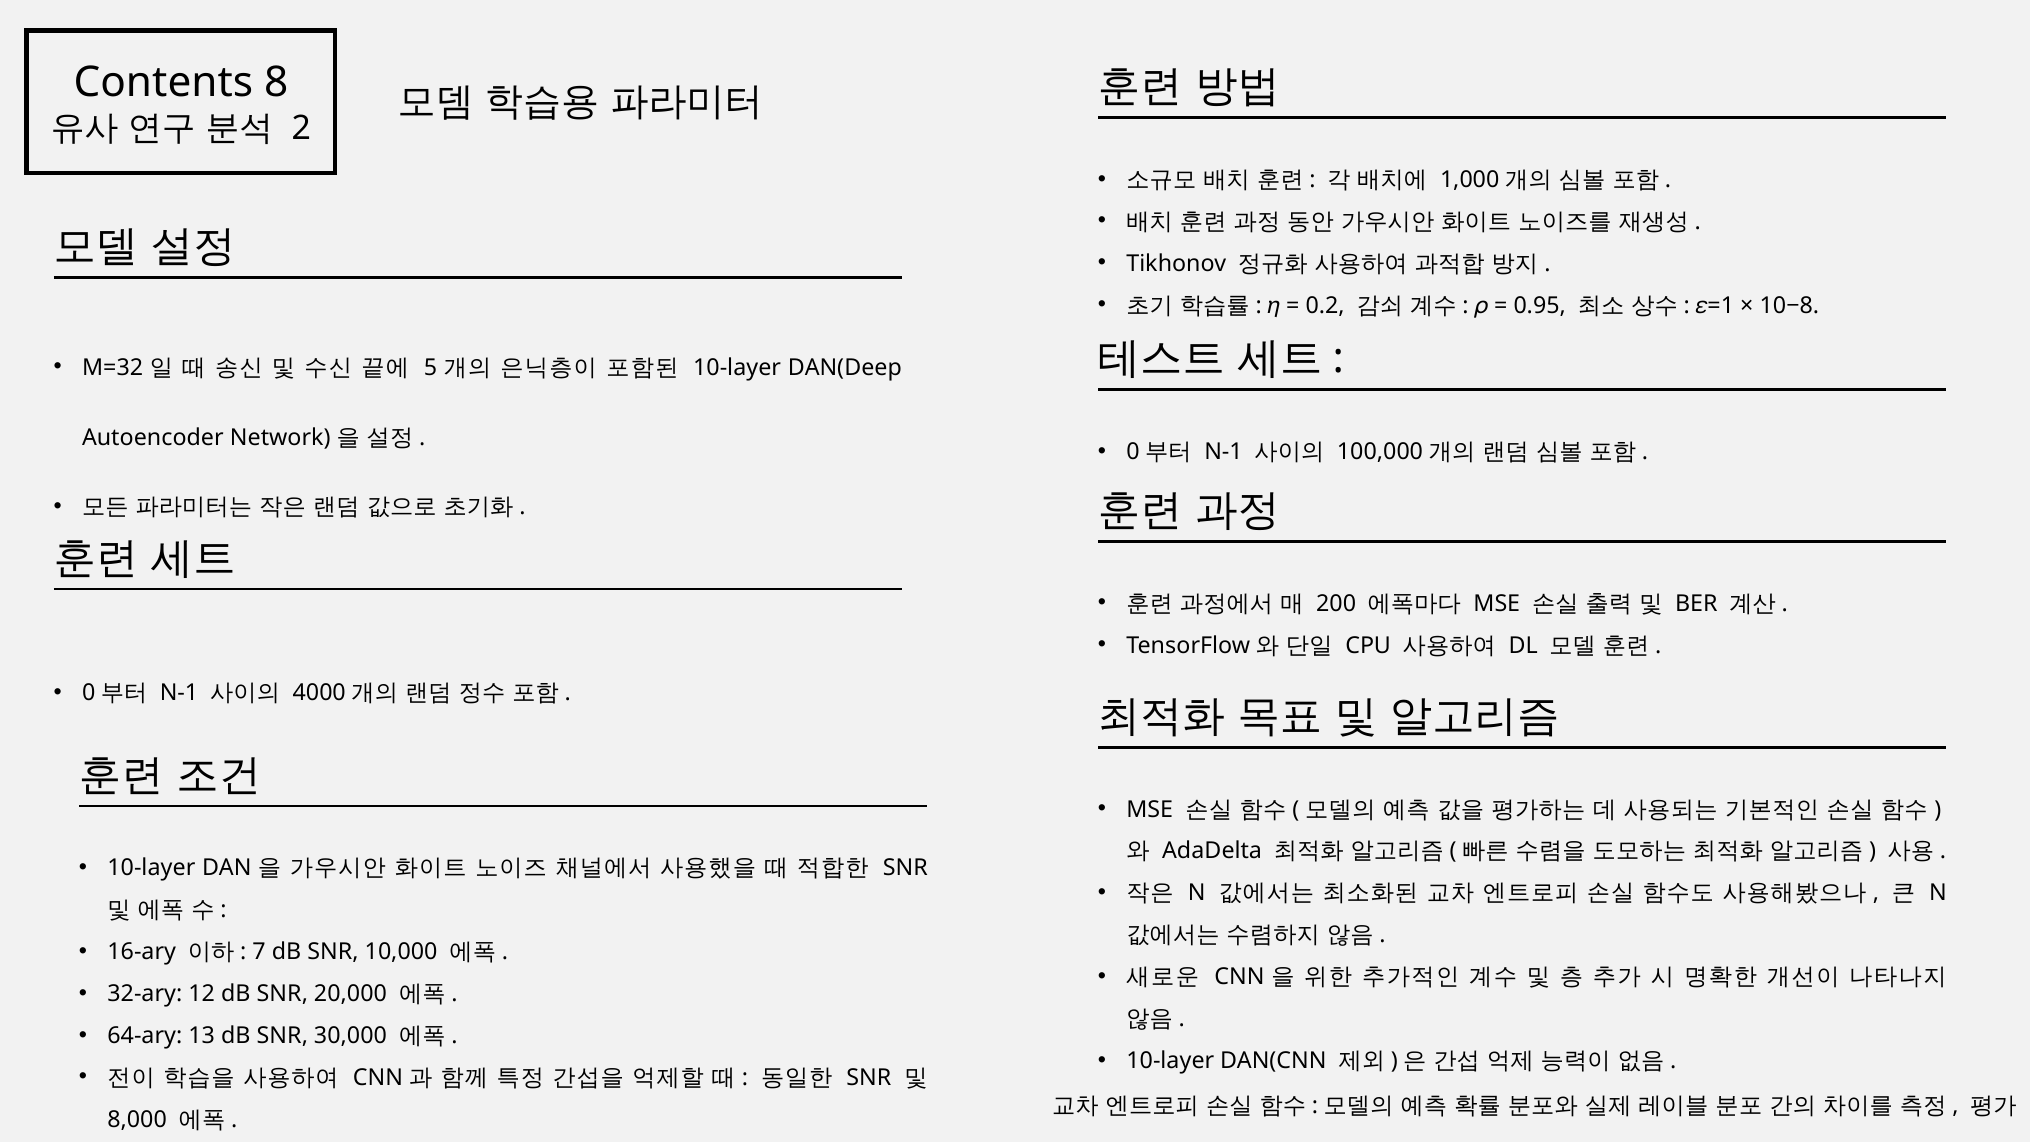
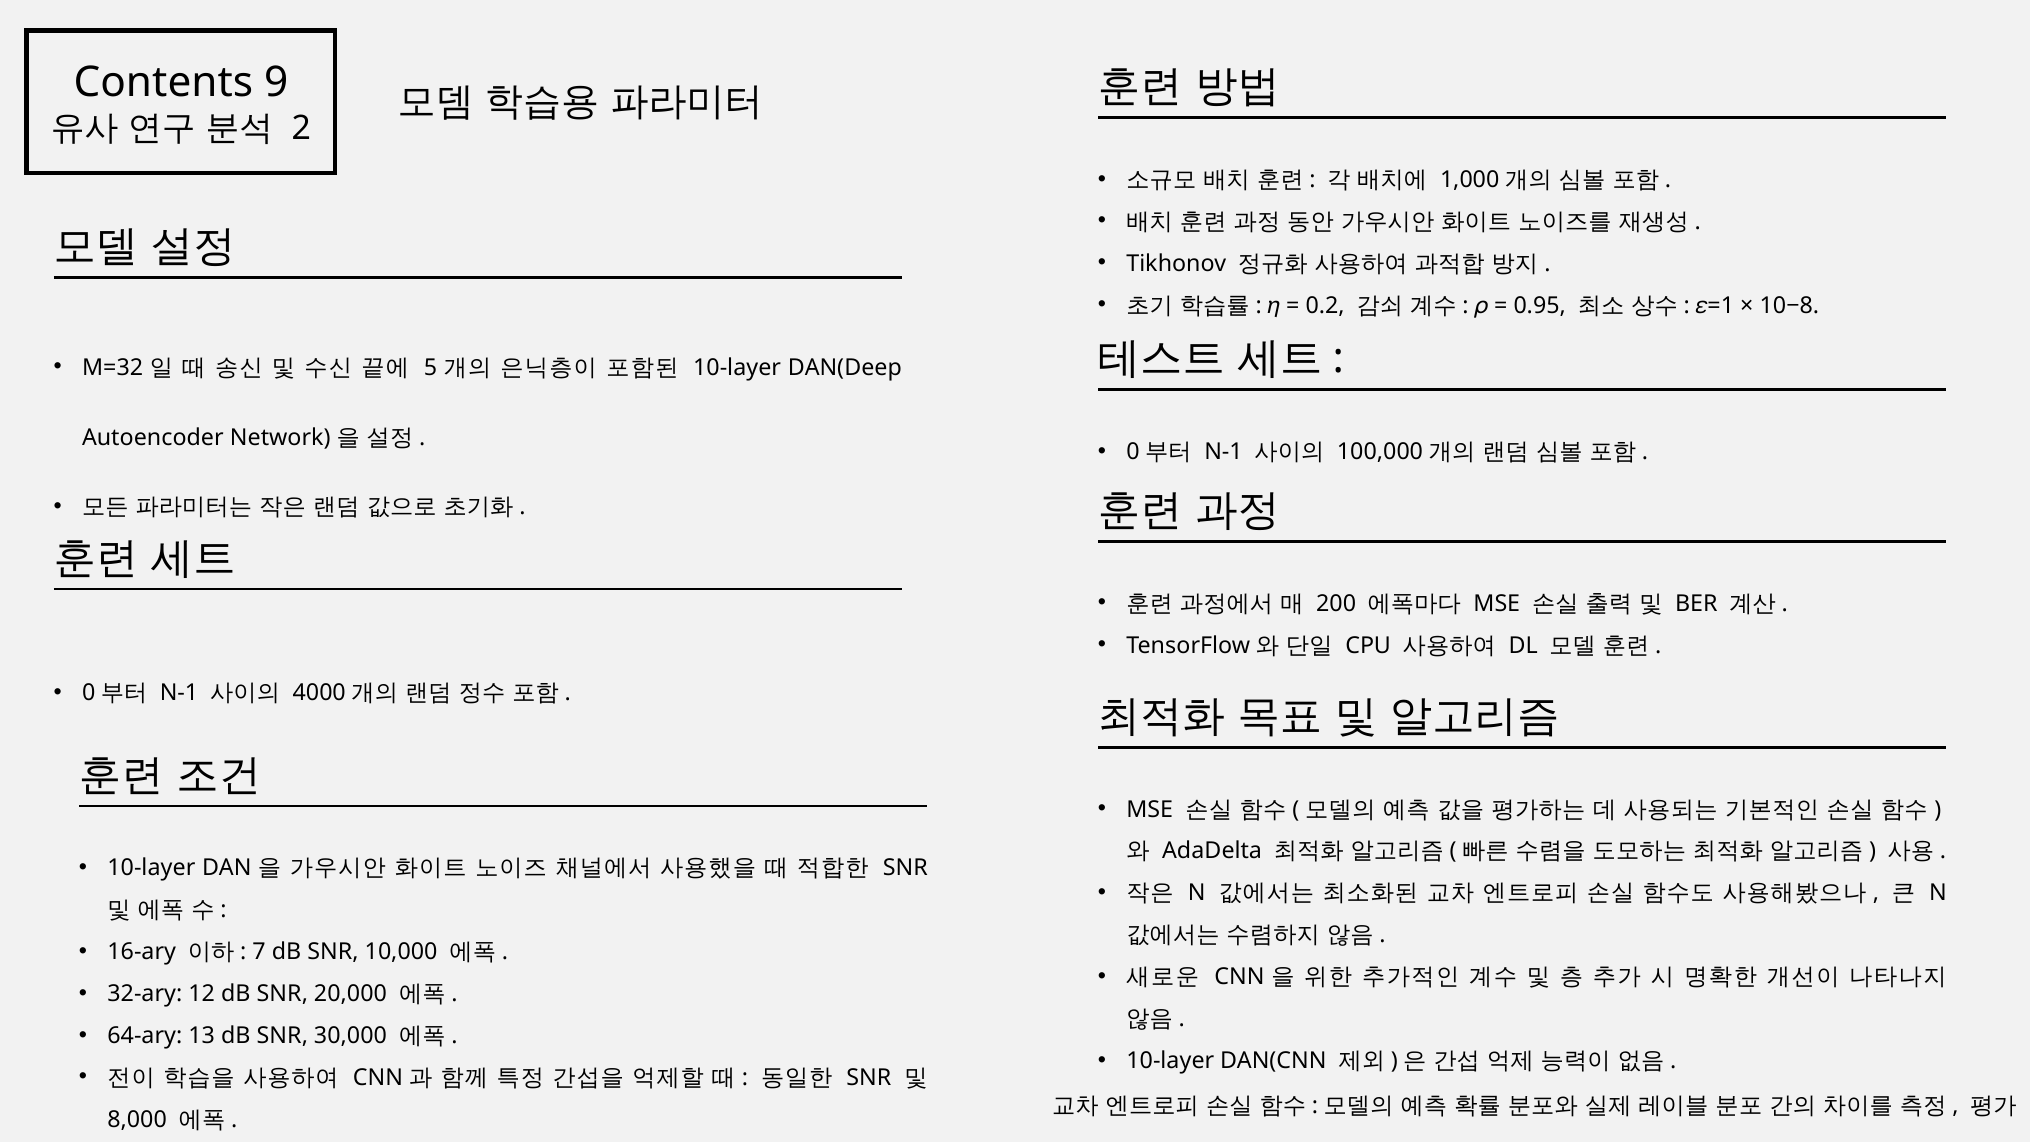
8: 8 -> 9
